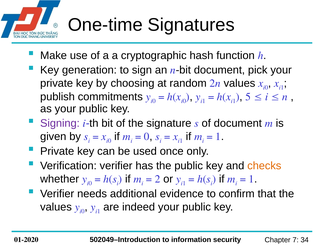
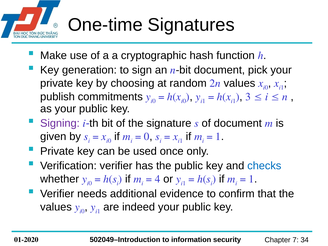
5: 5 -> 3
checks colour: orange -> blue
2: 2 -> 4
